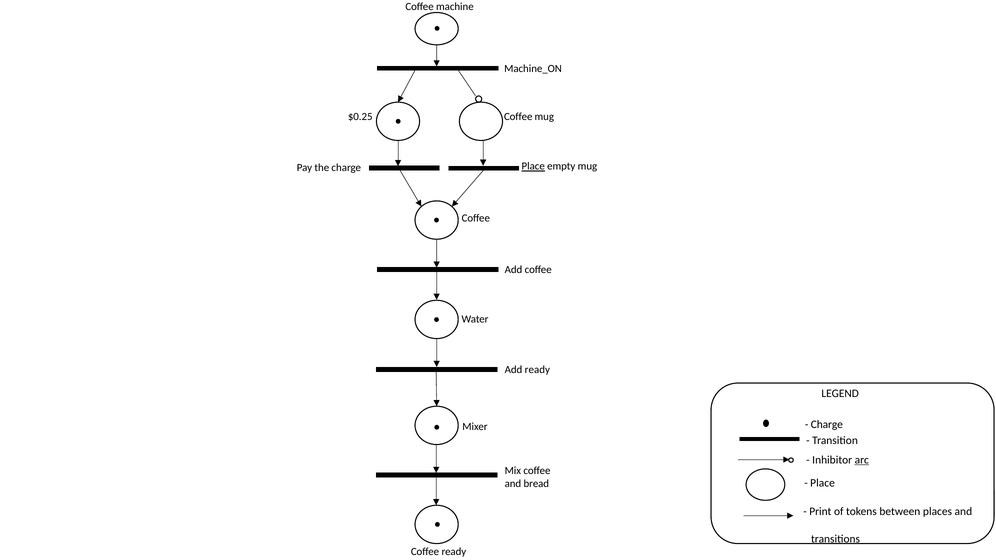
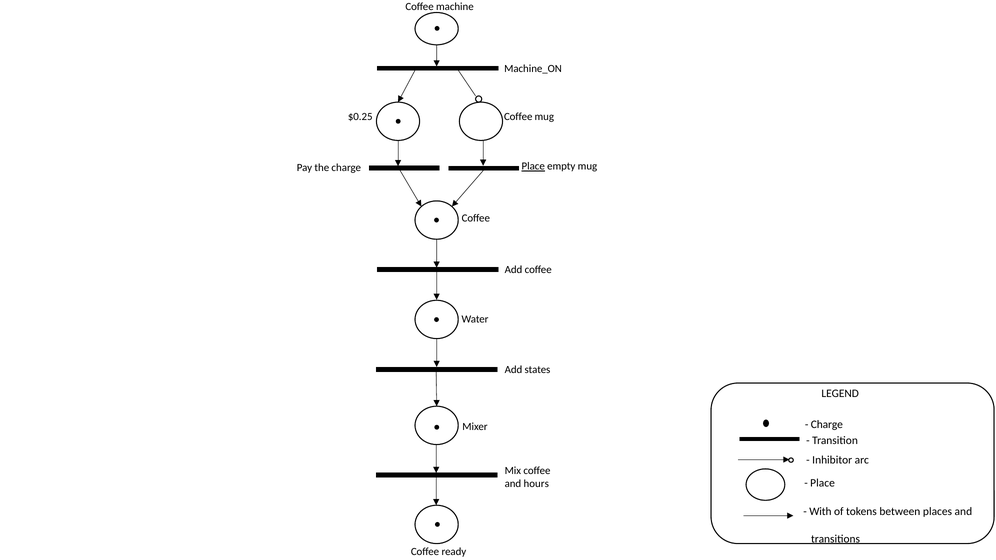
Add ready: ready -> states
arc underline: present -> none
bread: bread -> hours
Print: Print -> With
